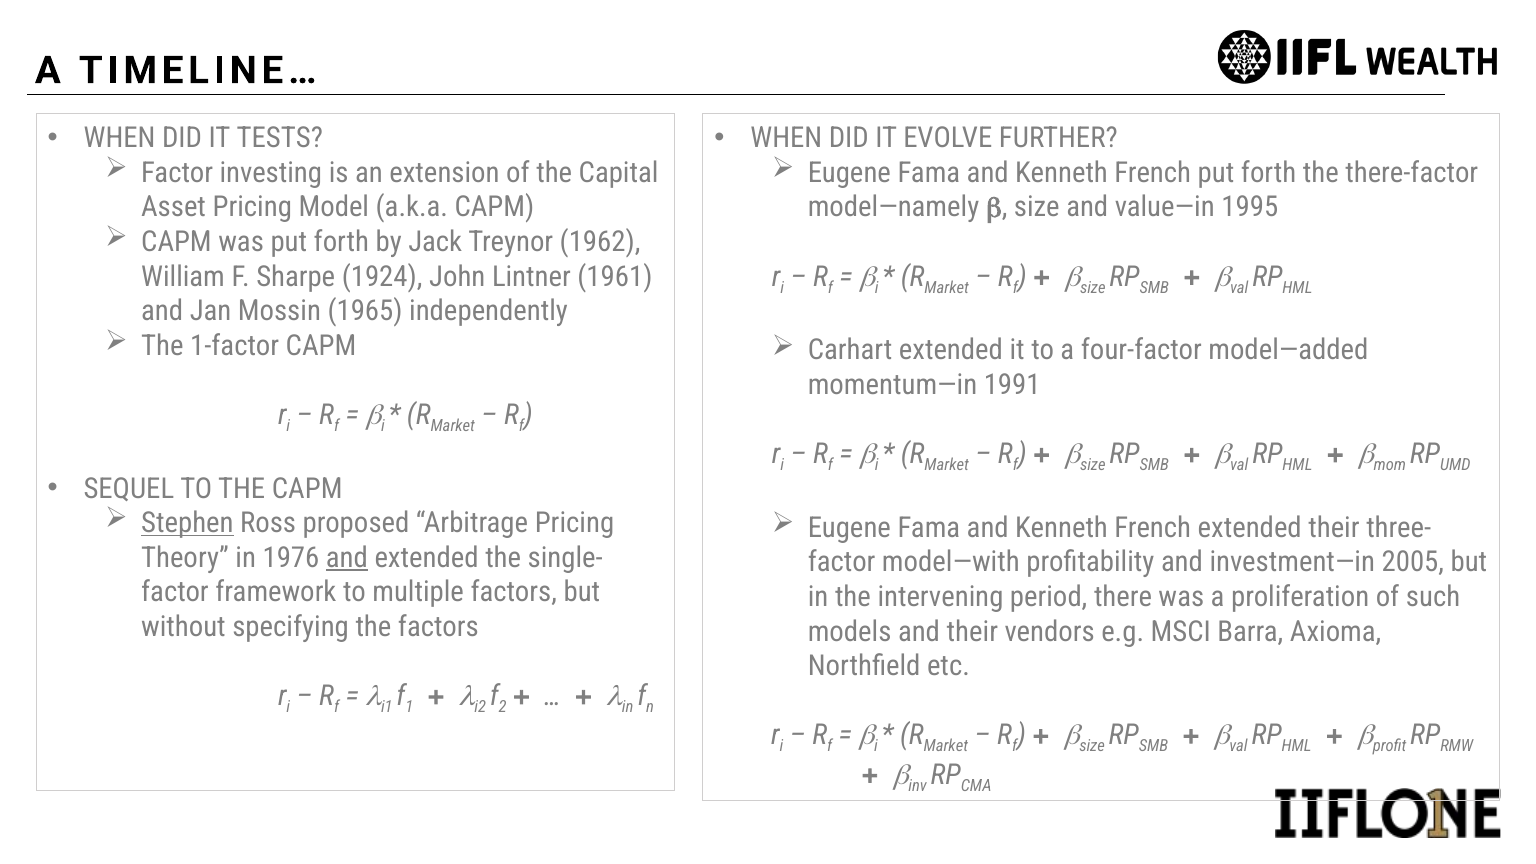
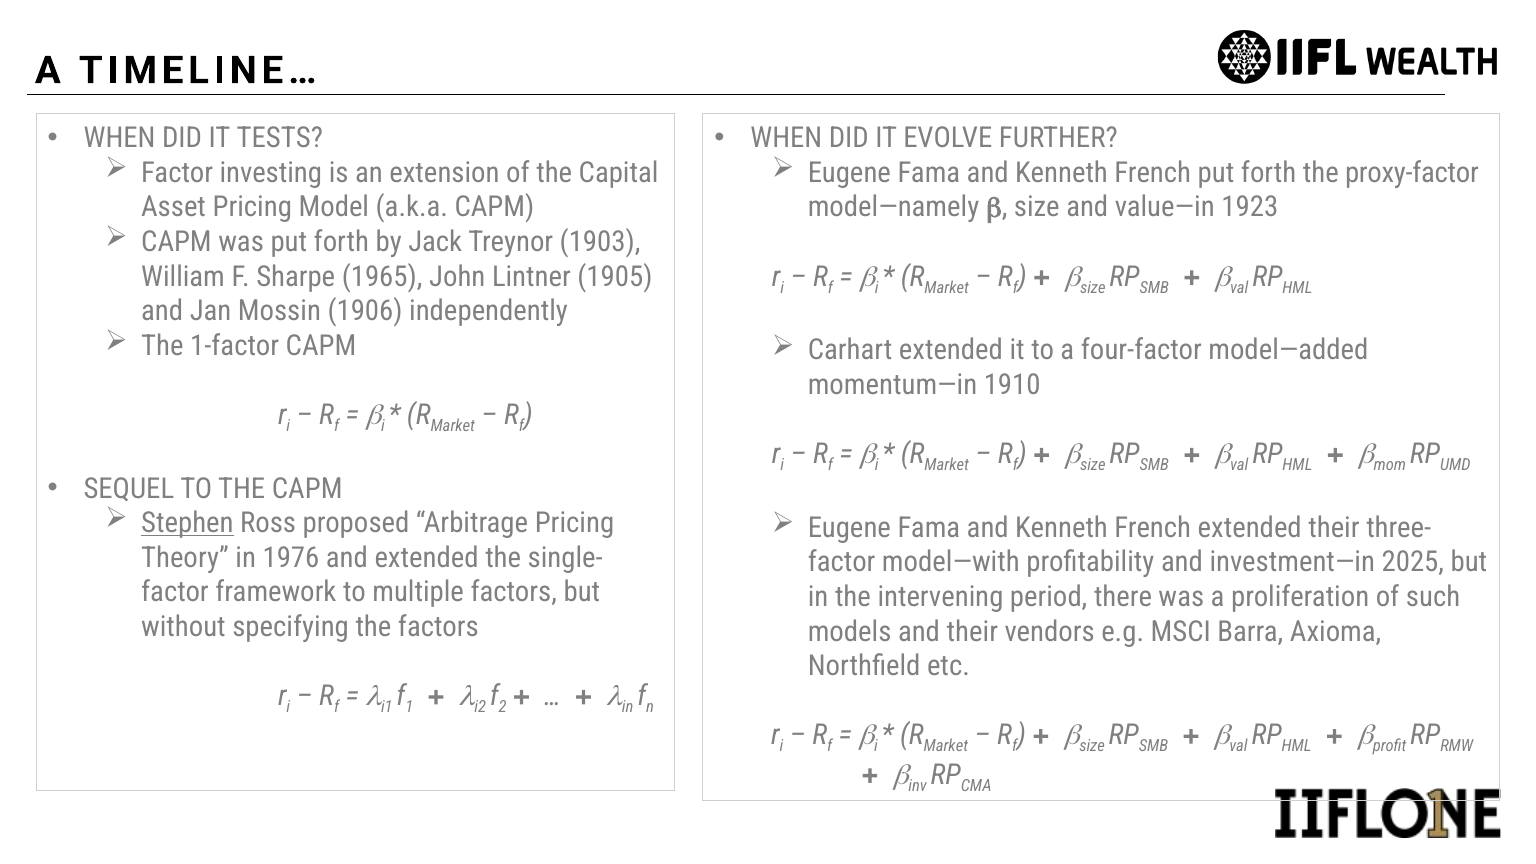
there-factor: there-factor -> proxy-factor
1995: 1995 -> 1923
1962: 1962 -> 1903
1924: 1924 -> 1965
1961: 1961 -> 1905
1965: 1965 -> 1906
1991: 1991 -> 1910
and at (347, 558) underline: present -> none
2005: 2005 -> 2025
